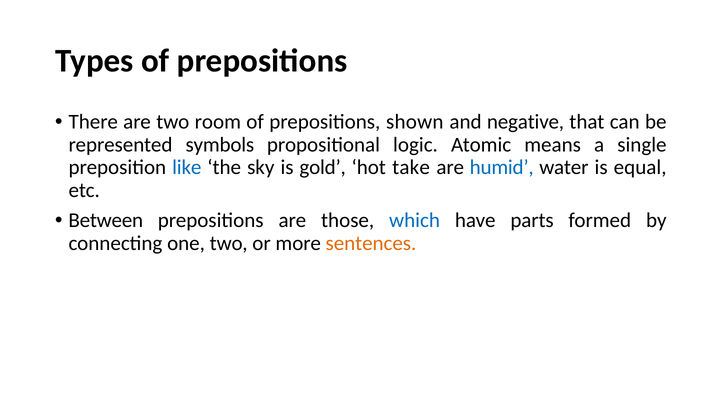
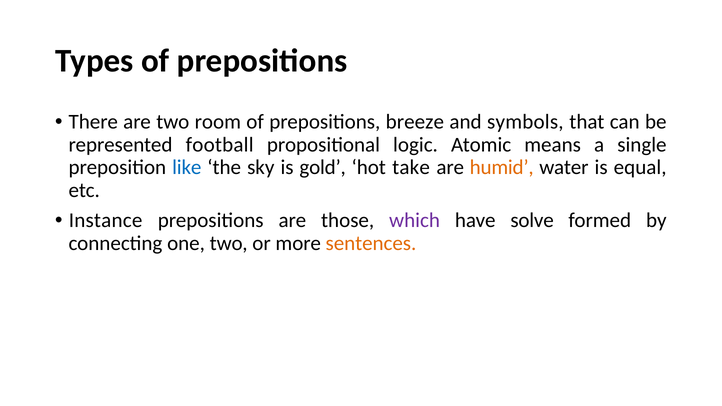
shown: shown -> breeze
negative: negative -> symbols
symbols: symbols -> football
humid colour: blue -> orange
Between: Between -> Instance
which colour: blue -> purple
parts: parts -> solve
